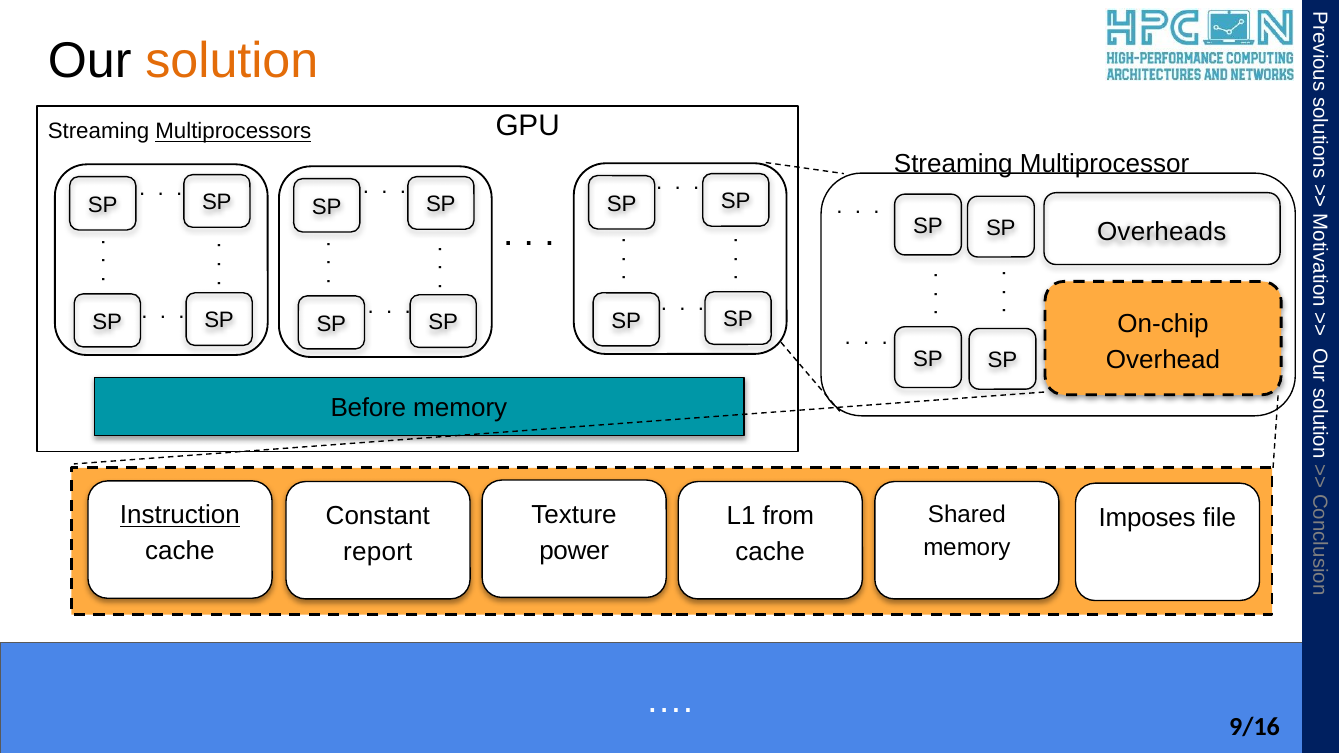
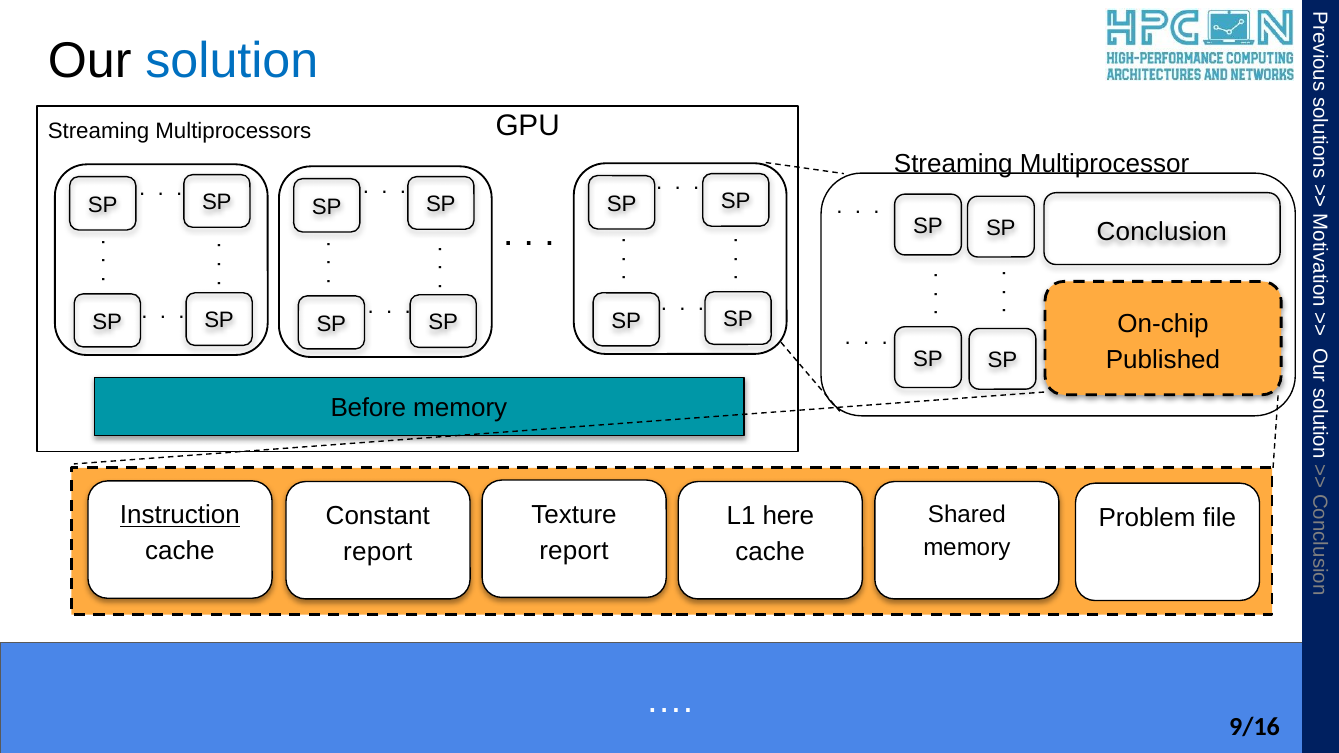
solution colour: orange -> blue
Multiprocessors underline: present -> none
Overheads: Overheads -> Conclusion
Overhead: Overhead -> Published
from: from -> here
Imposes: Imposes -> Problem
power at (574, 551): power -> report
